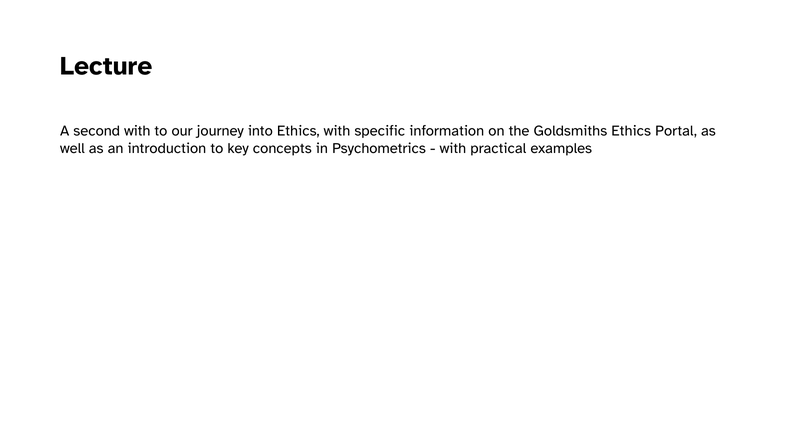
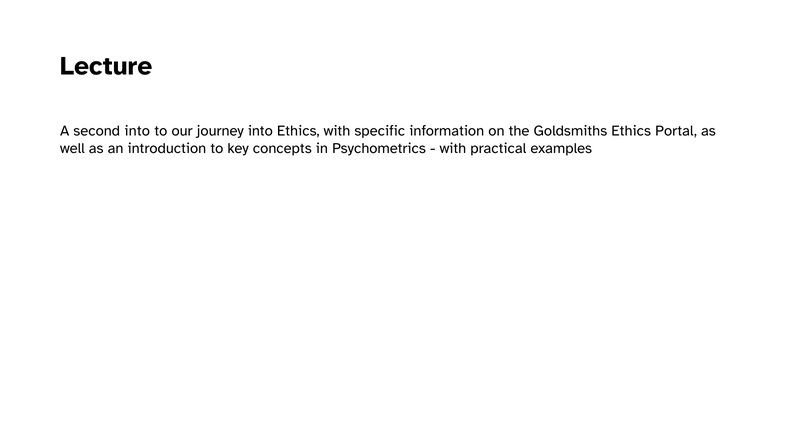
second with: with -> into
